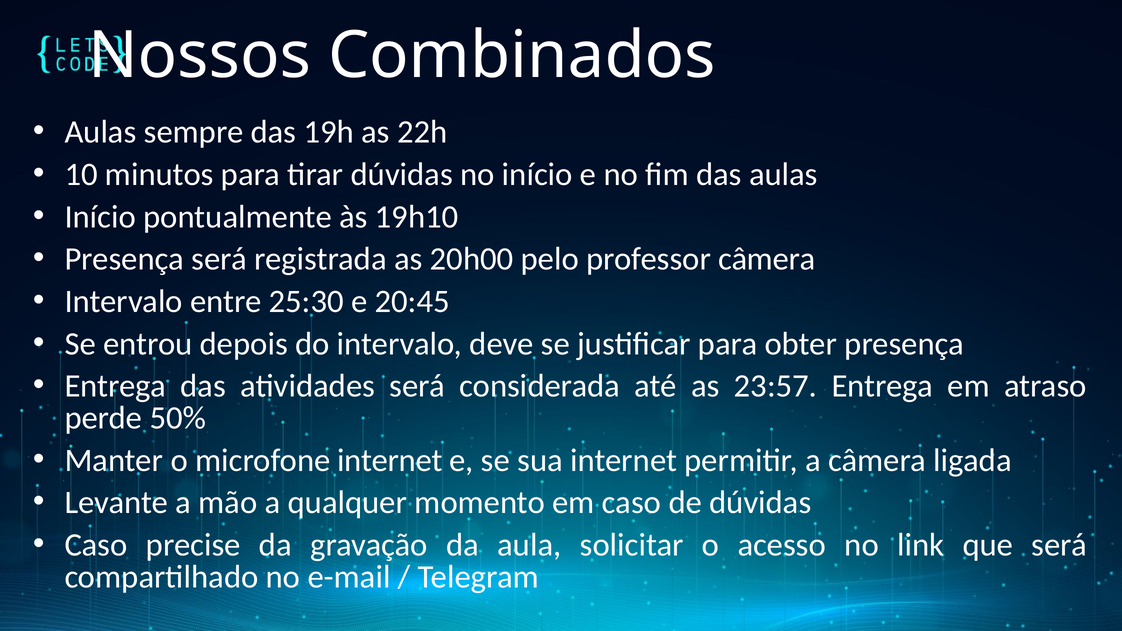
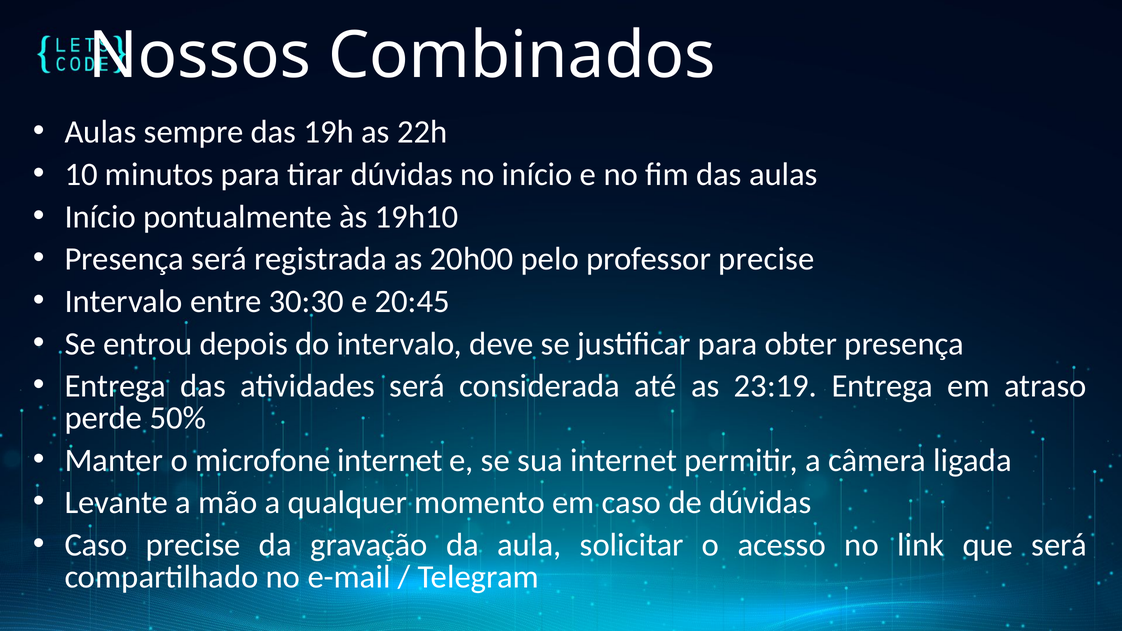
professor câmera: câmera -> precise
25:30: 25:30 -> 30:30
23:57: 23:57 -> 23:19
